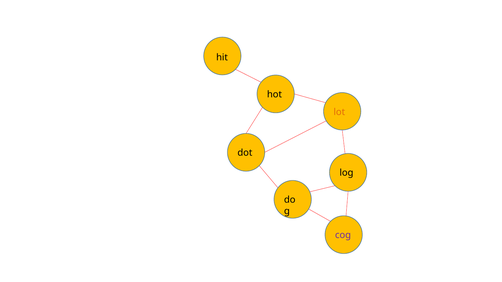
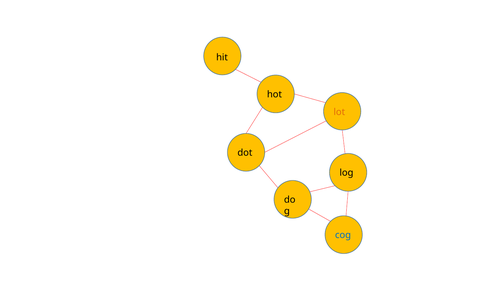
cog colour: purple -> blue
